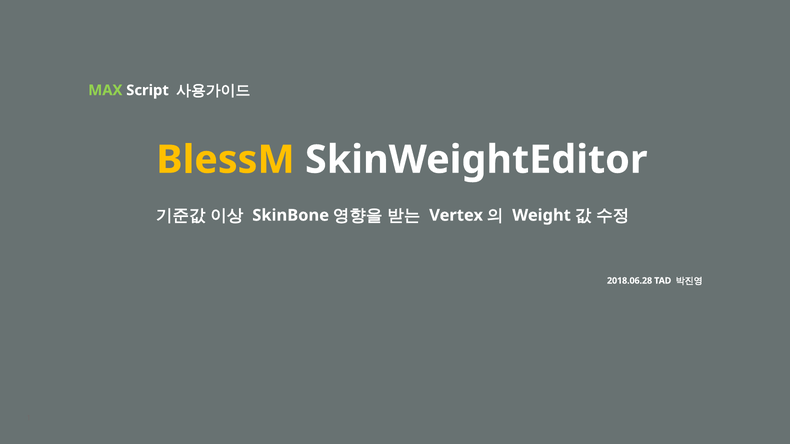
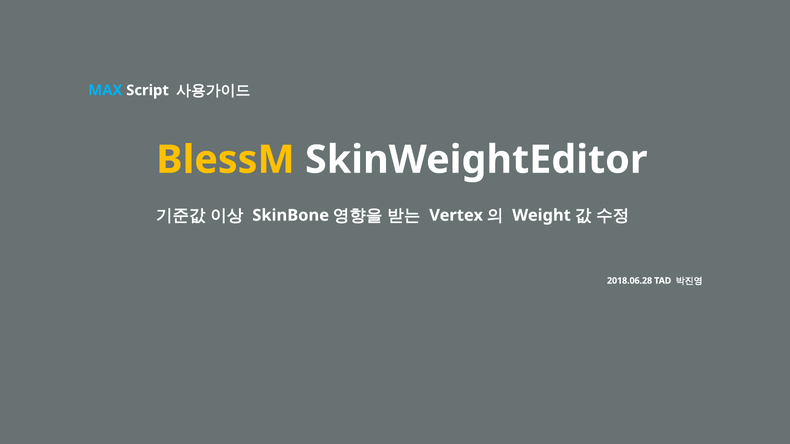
MAX colour: light green -> light blue
